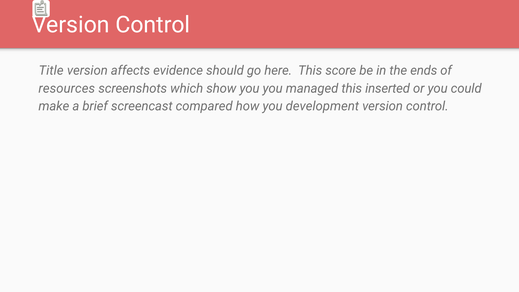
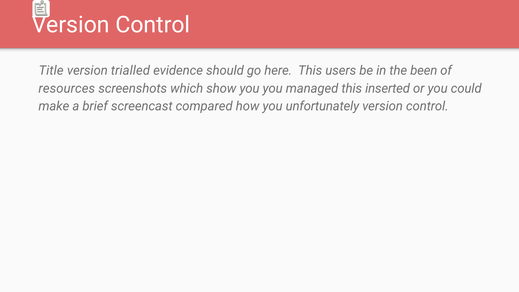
affects: affects -> trialled
score: score -> users
ends: ends -> been
development: development -> unfortunately
